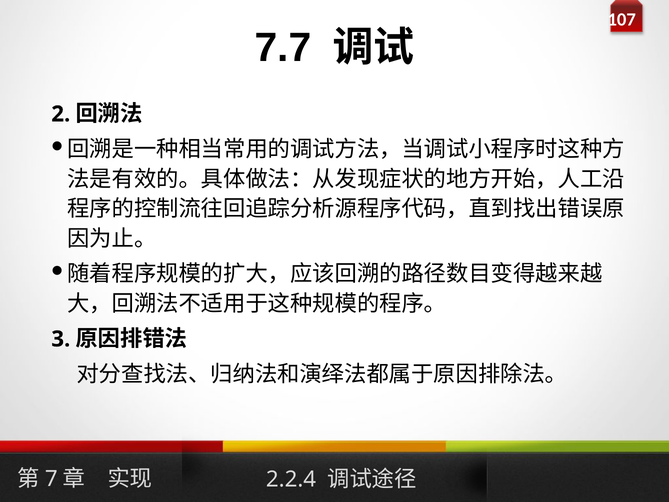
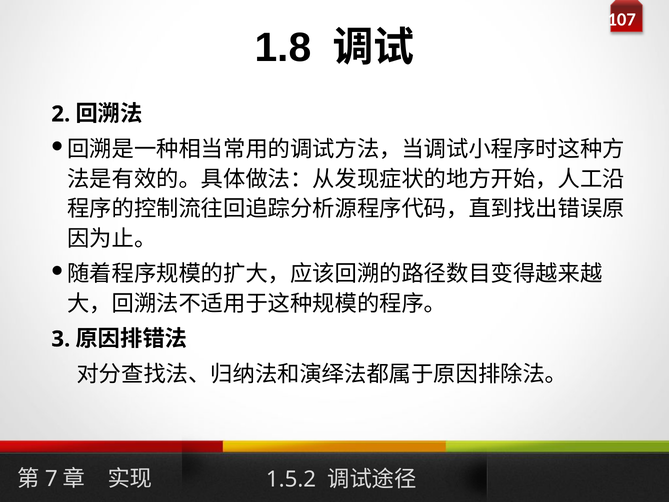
7.7: 7.7 -> 1.8
2.2.4: 2.2.4 -> 1.5.2
